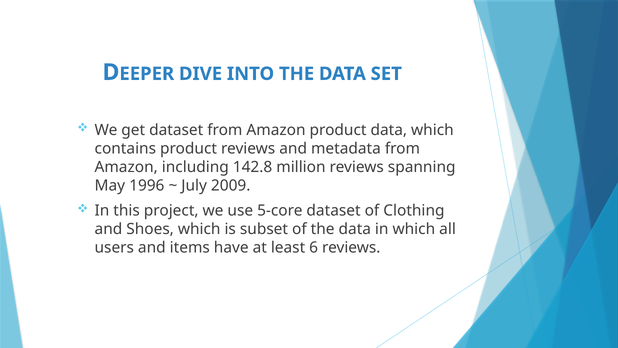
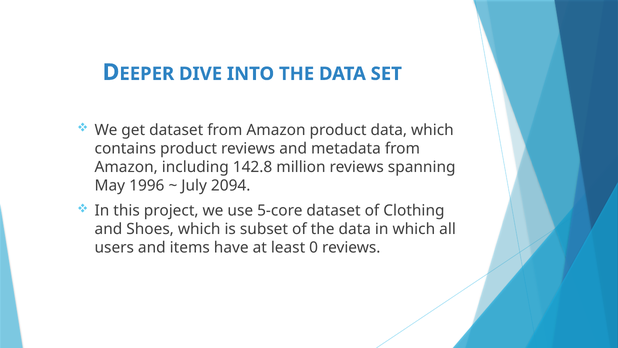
2009: 2009 -> 2094
6: 6 -> 0
